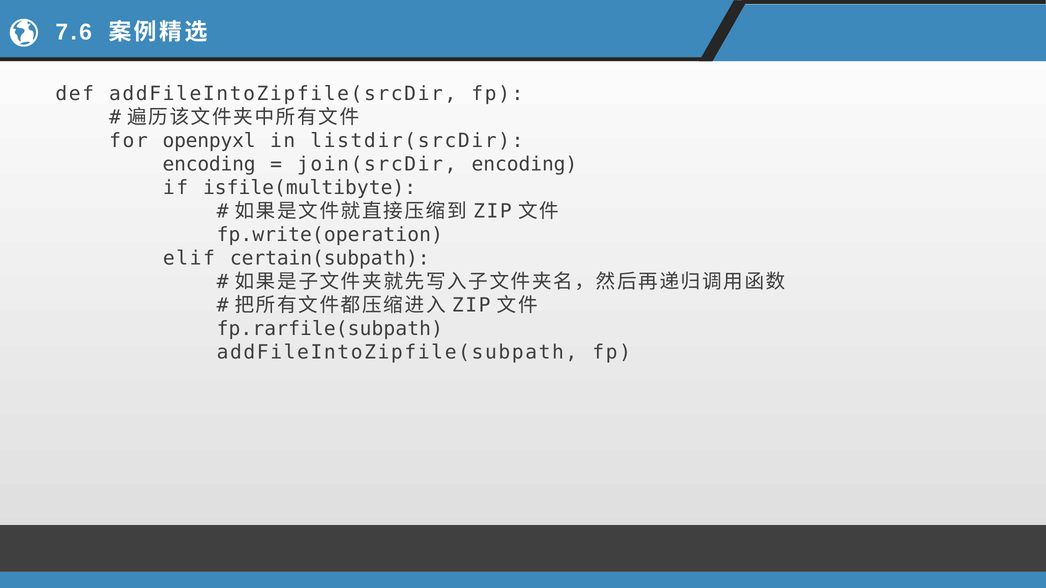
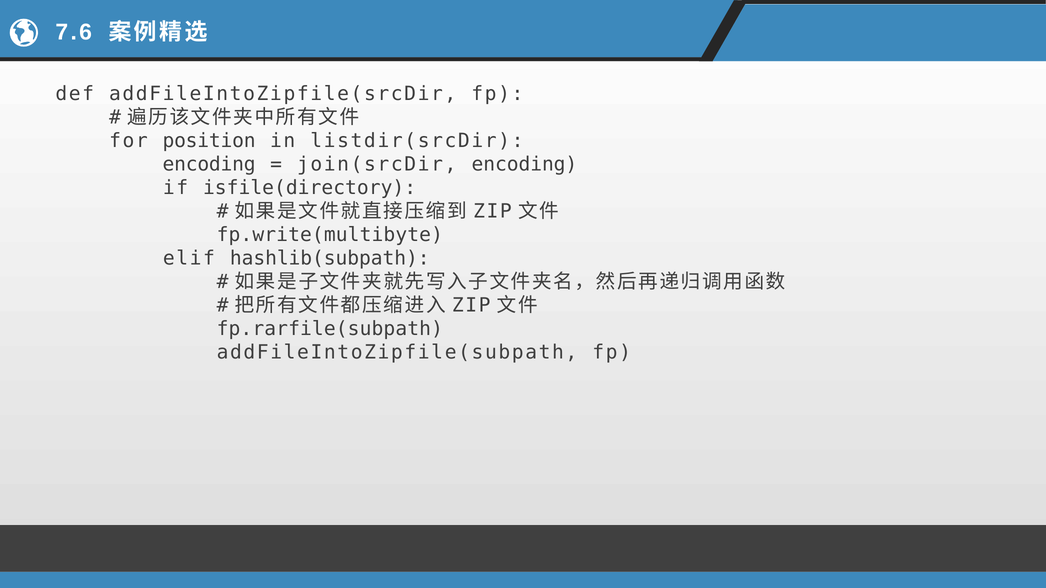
openpyxl: openpyxl -> position
isfile(multibyte: isfile(multibyte -> isfile(directory
fp.write(operation: fp.write(operation -> fp.write(multibyte
certain(subpath: certain(subpath -> hashlib(subpath
